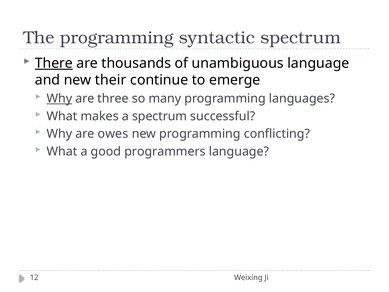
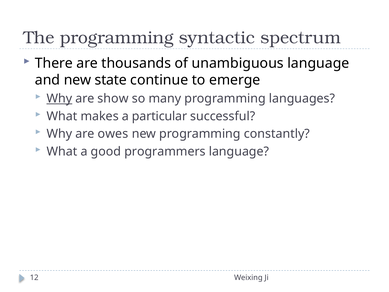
There underline: present -> none
their: their -> state
three: three -> show
a spectrum: spectrum -> particular
conflicting: conflicting -> constantly
